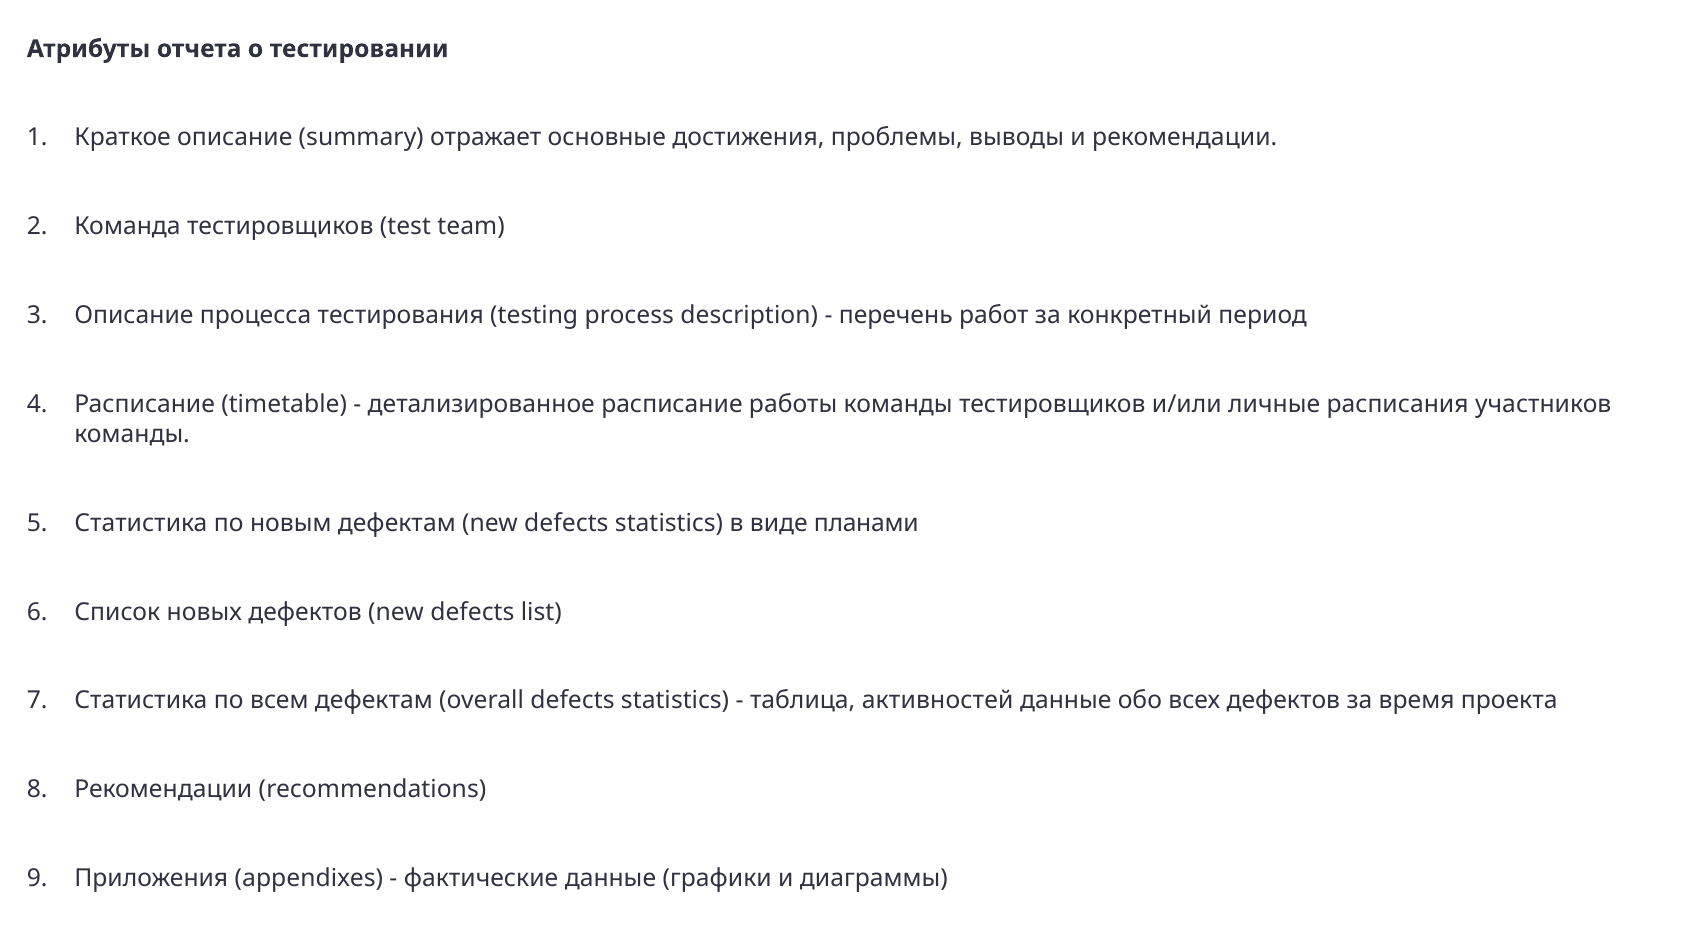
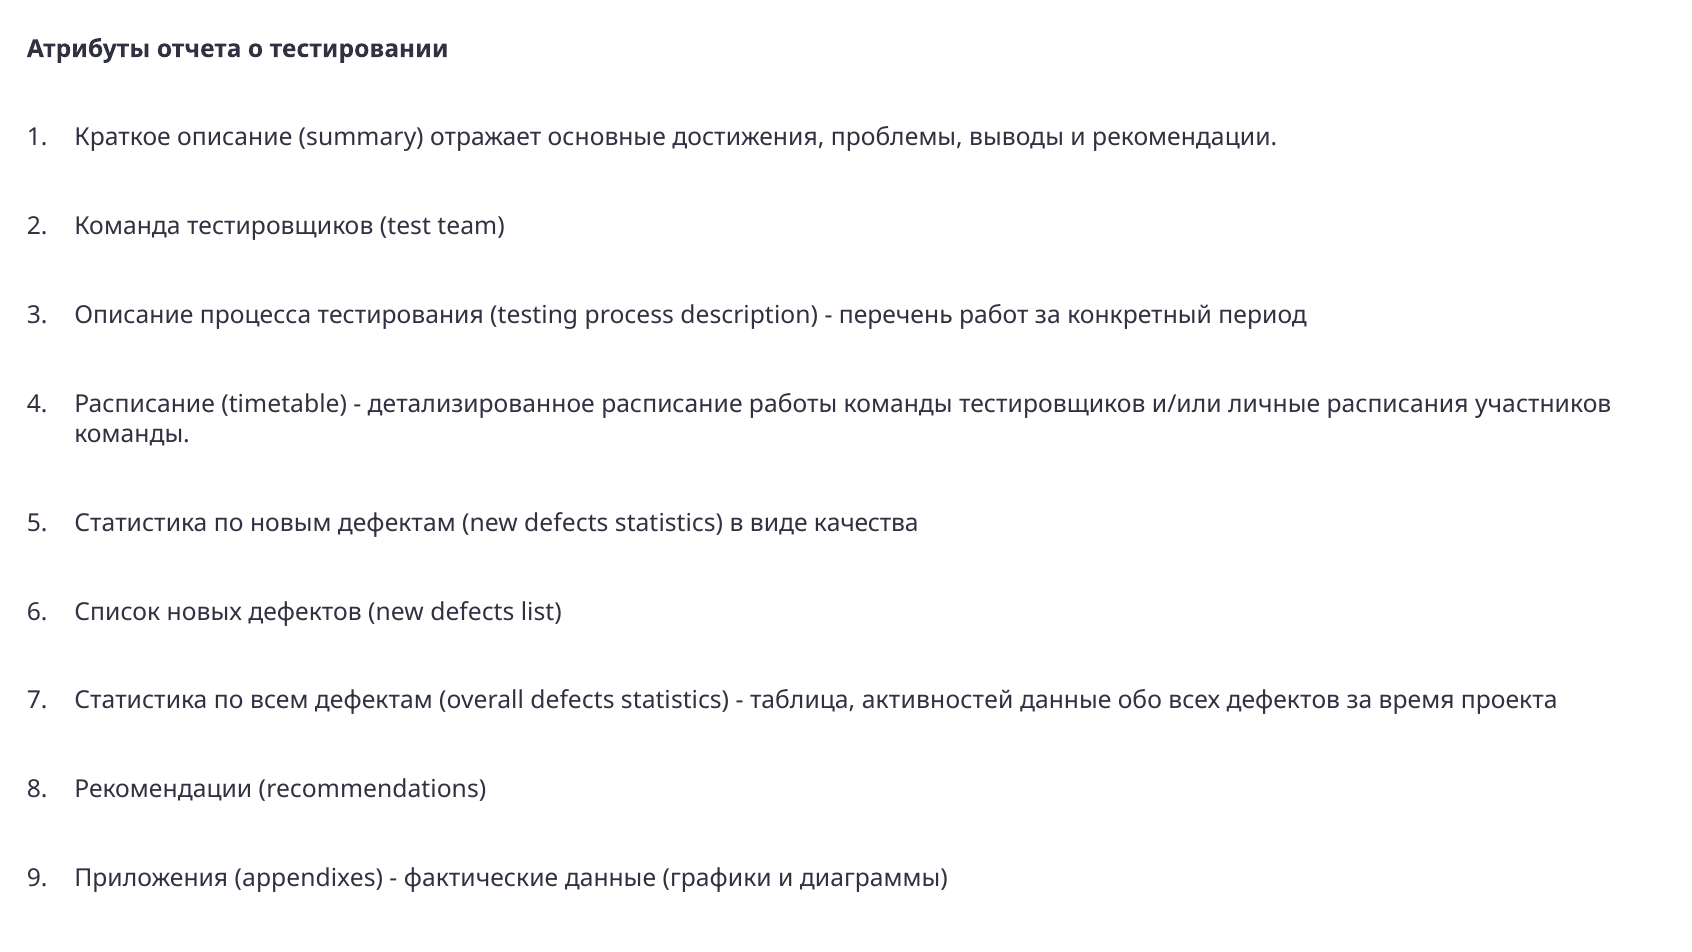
планами: планами -> качества
